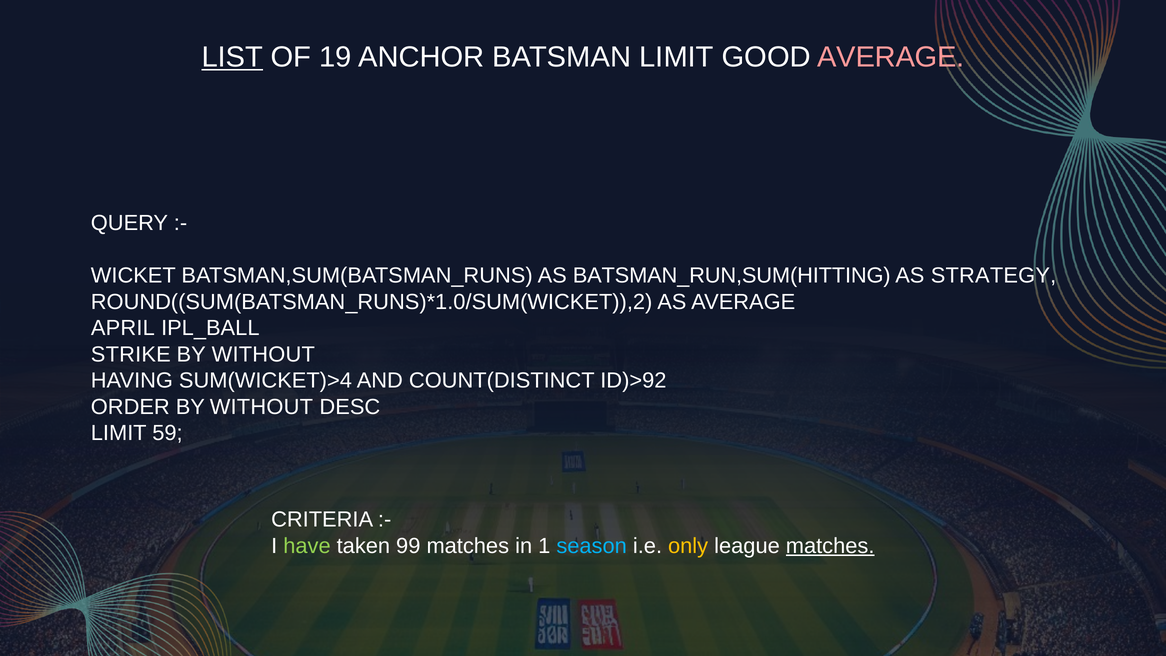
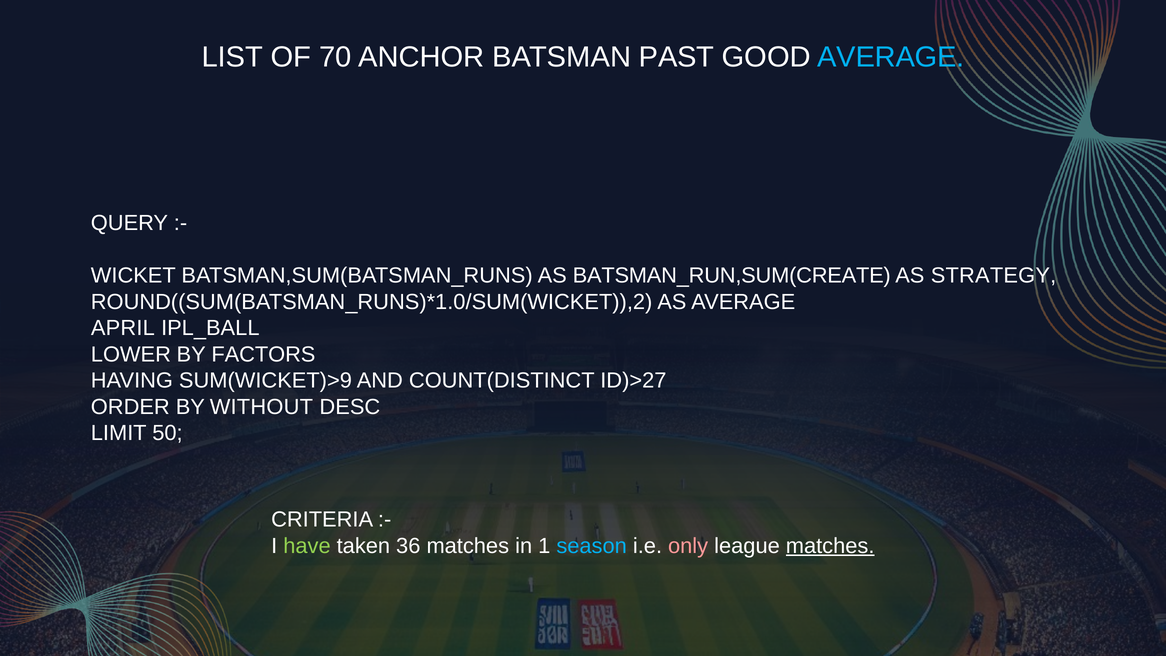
LIST underline: present -> none
19: 19 -> 70
BATSMAN LIMIT: LIMIT -> PAST
AVERAGE at (891, 57) colour: pink -> light blue
BATSMAN_RUN,SUM(HITTING: BATSMAN_RUN,SUM(HITTING -> BATSMAN_RUN,SUM(CREATE
STRIKE: STRIKE -> LOWER
WITHOUT at (263, 354): WITHOUT -> FACTORS
SUM(WICKET)>4: SUM(WICKET)>4 -> SUM(WICKET)>9
ID)>92: ID)>92 -> ID)>27
59: 59 -> 50
99: 99 -> 36
only colour: yellow -> pink
